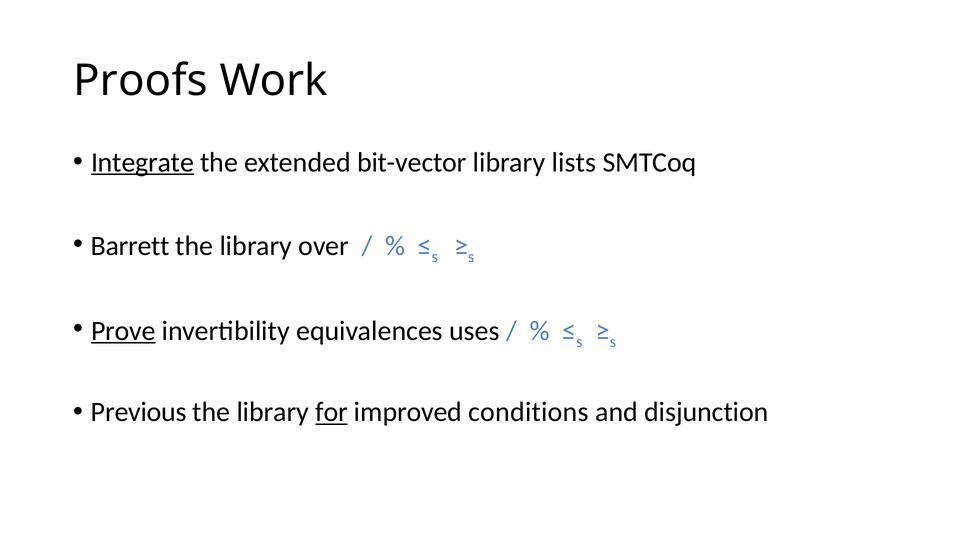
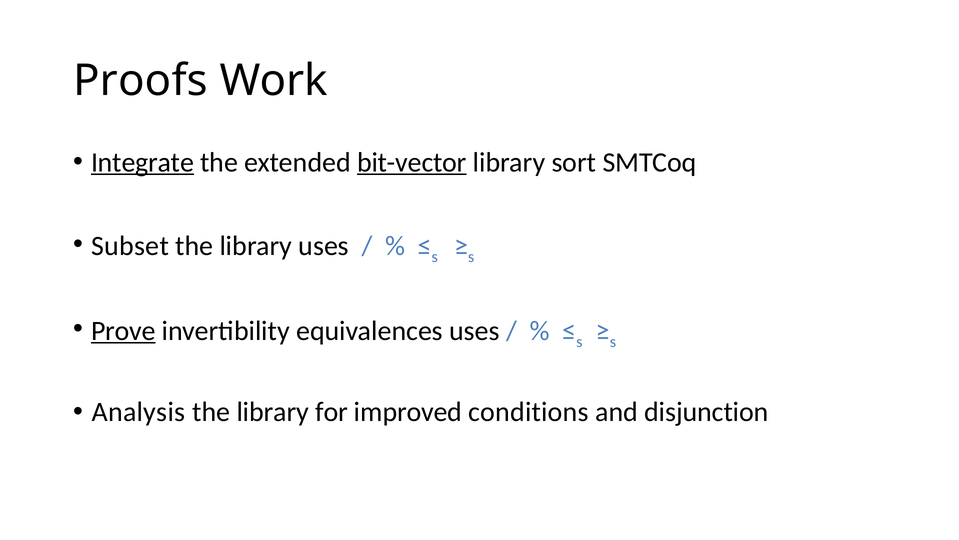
bit-vector underline: none -> present
lists: lists -> sort
Barrett: Barrett -> Subset
library over: over -> uses
Previous: Previous -> Analysis
for underline: present -> none
